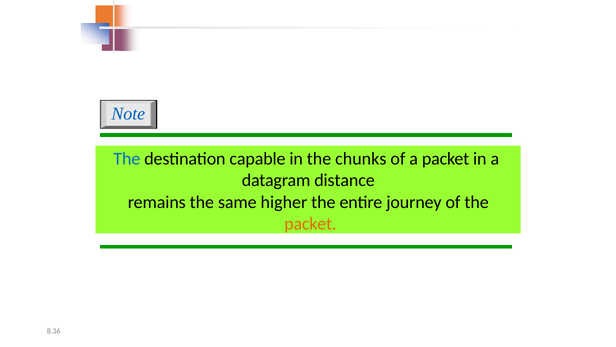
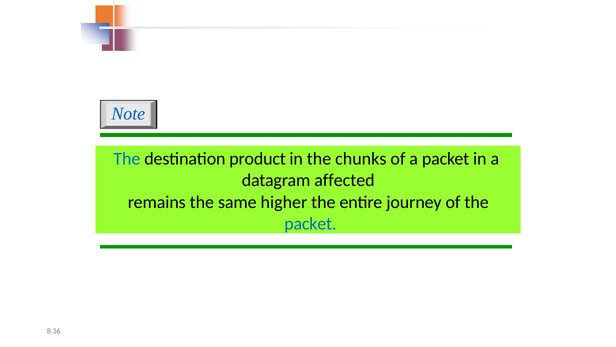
capable: capable -> product
distance: distance -> affected
packet at (310, 223) colour: orange -> blue
